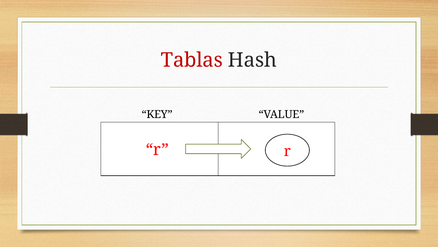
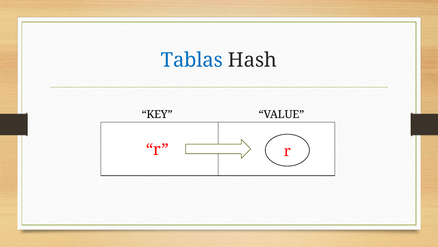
Tablas colour: red -> blue
